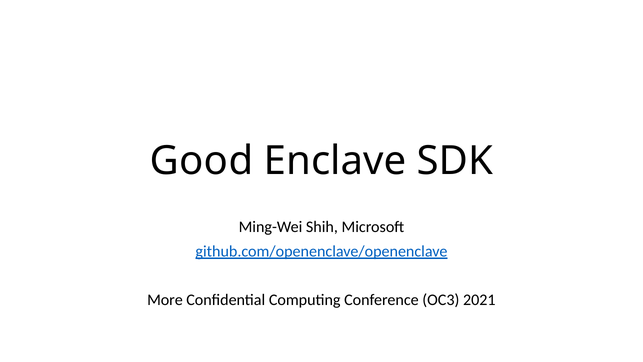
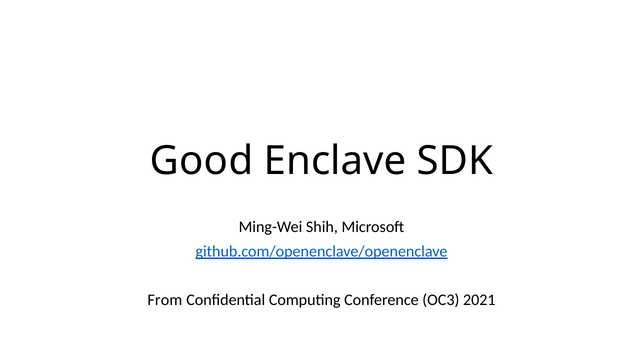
More: More -> From
